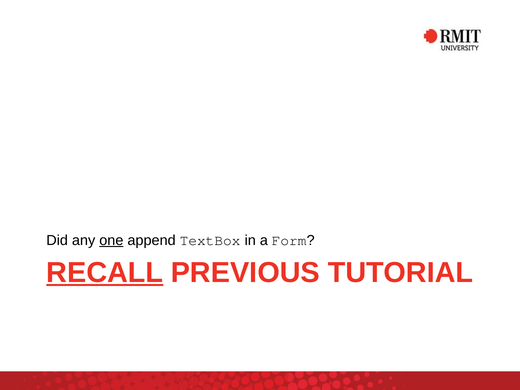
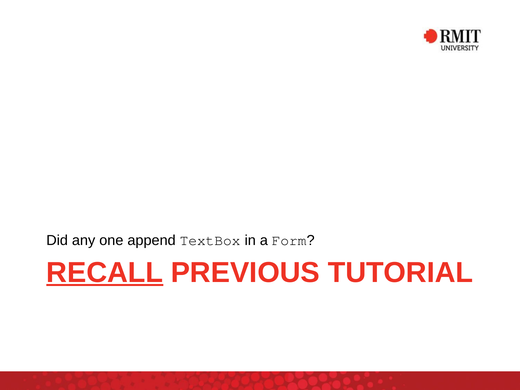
one underline: present -> none
